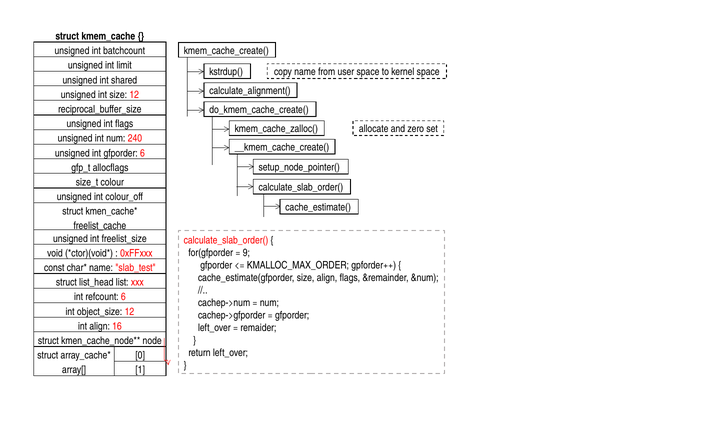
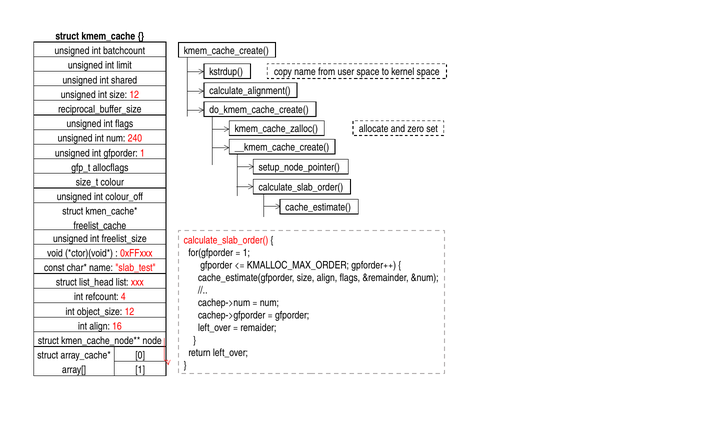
gfporder 6: 6 -> 1
9 at (246, 253): 9 -> 1
refcount 6: 6 -> 4
